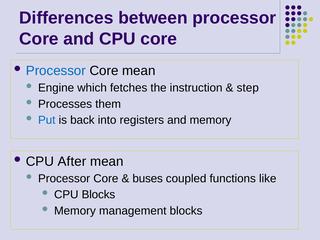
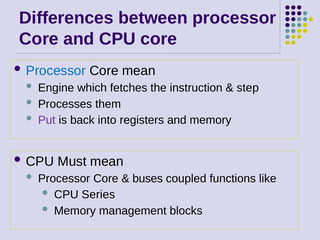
Put colour: blue -> purple
After: After -> Must
CPU Blocks: Blocks -> Series
